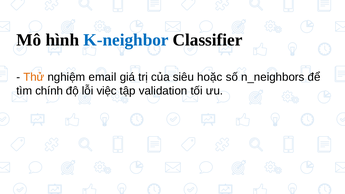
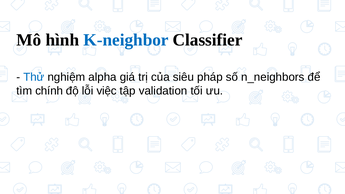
Thử colour: orange -> blue
email: email -> alpha
hoặc: hoặc -> pháp
